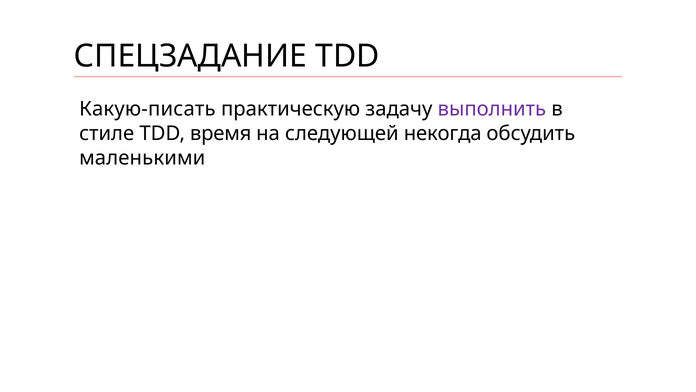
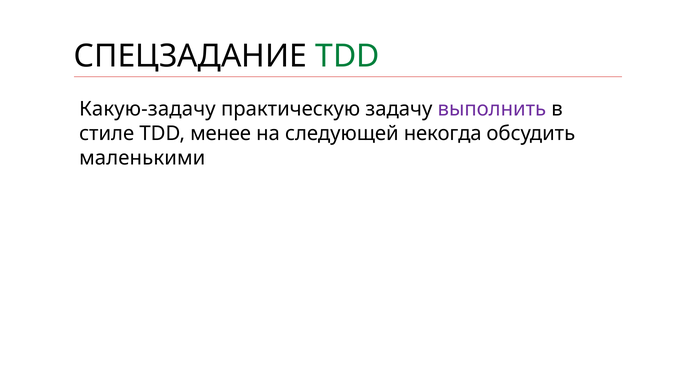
TDD at (348, 56) colour: black -> green
Какую-писать: Какую-писать -> Какую-задачу
время: время -> менее
